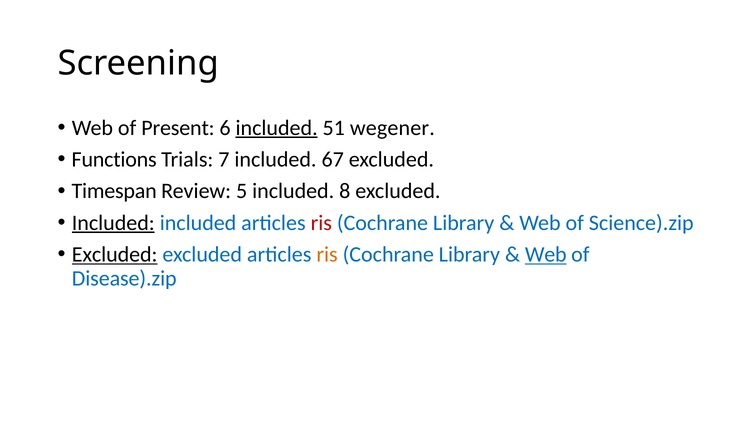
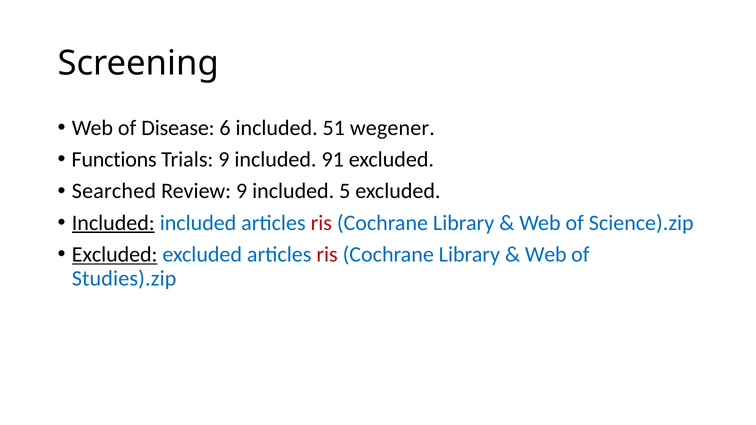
Present: Present -> Disease
included at (277, 128) underline: present -> none
Trials 7: 7 -> 9
67: 67 -> 91
Timespan: Timespan -> Searched
Review 5: 5 -> 9
8: 8 -> 5
ris at (327, 255) colour: orange -> red
Web at (546, 255) underline: present -> none
Disease).zip: Disease).zip -> Studies).zip
